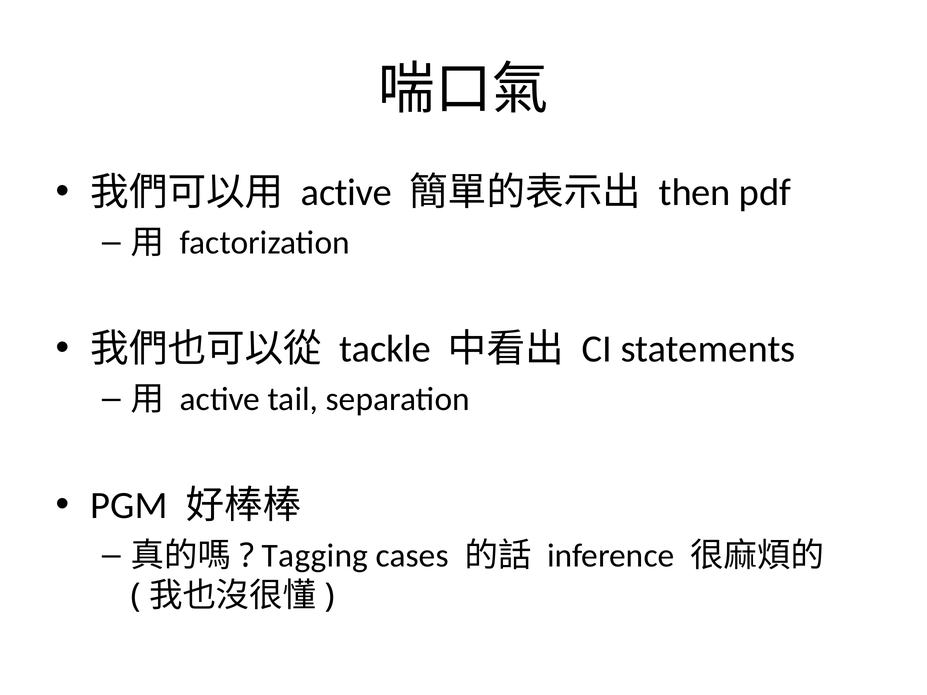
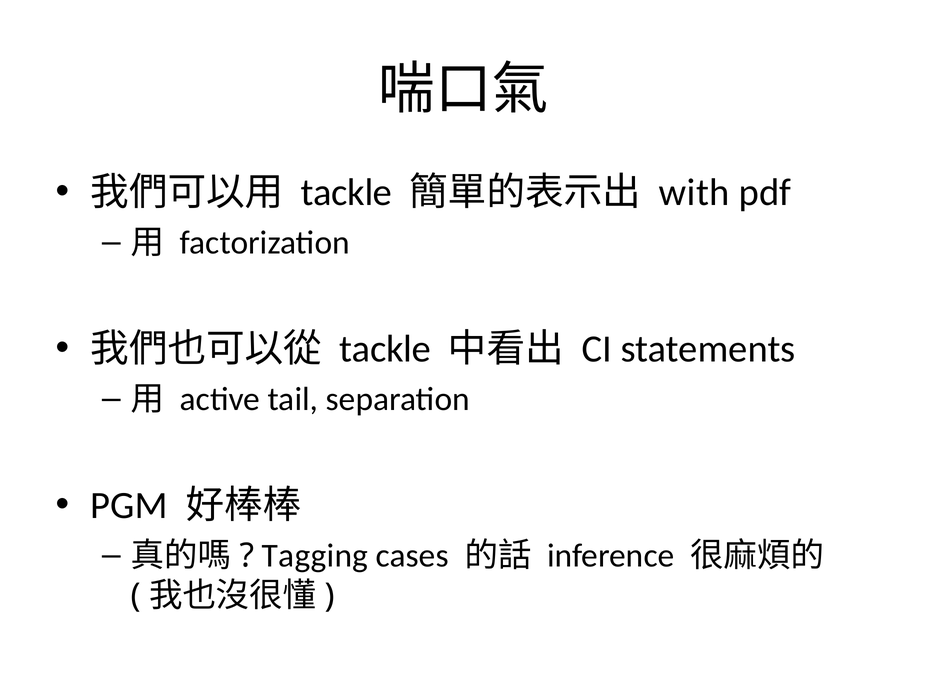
active at (347, 193): active -> tackle
then: then -> with
